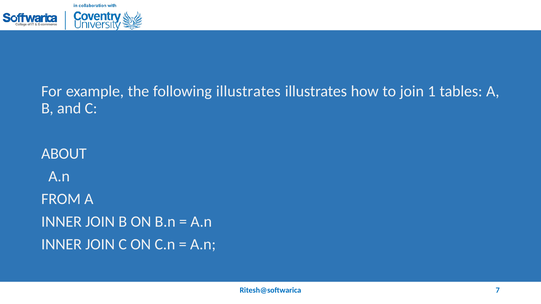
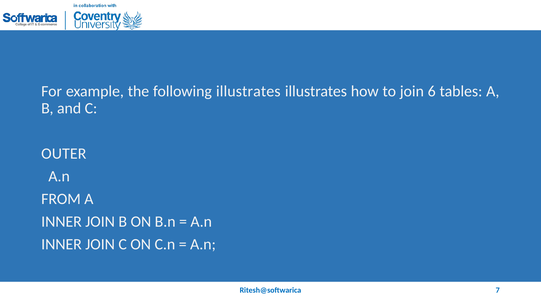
1: 1 -> 6
ABOUT: ABOUT -> OUTER
